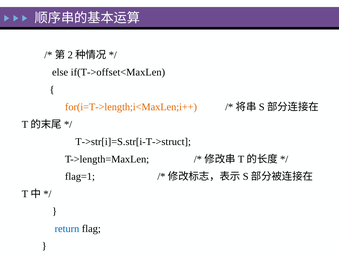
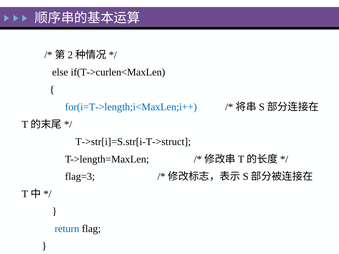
if(T->offset<MaxLen: if(T->offset<MaxLen -> if(T->curlen<MaxLen
for(i=T->length;i<MaxLen;i++ colour: orange -> blue
flag=1: flag=1 -> flag=3
